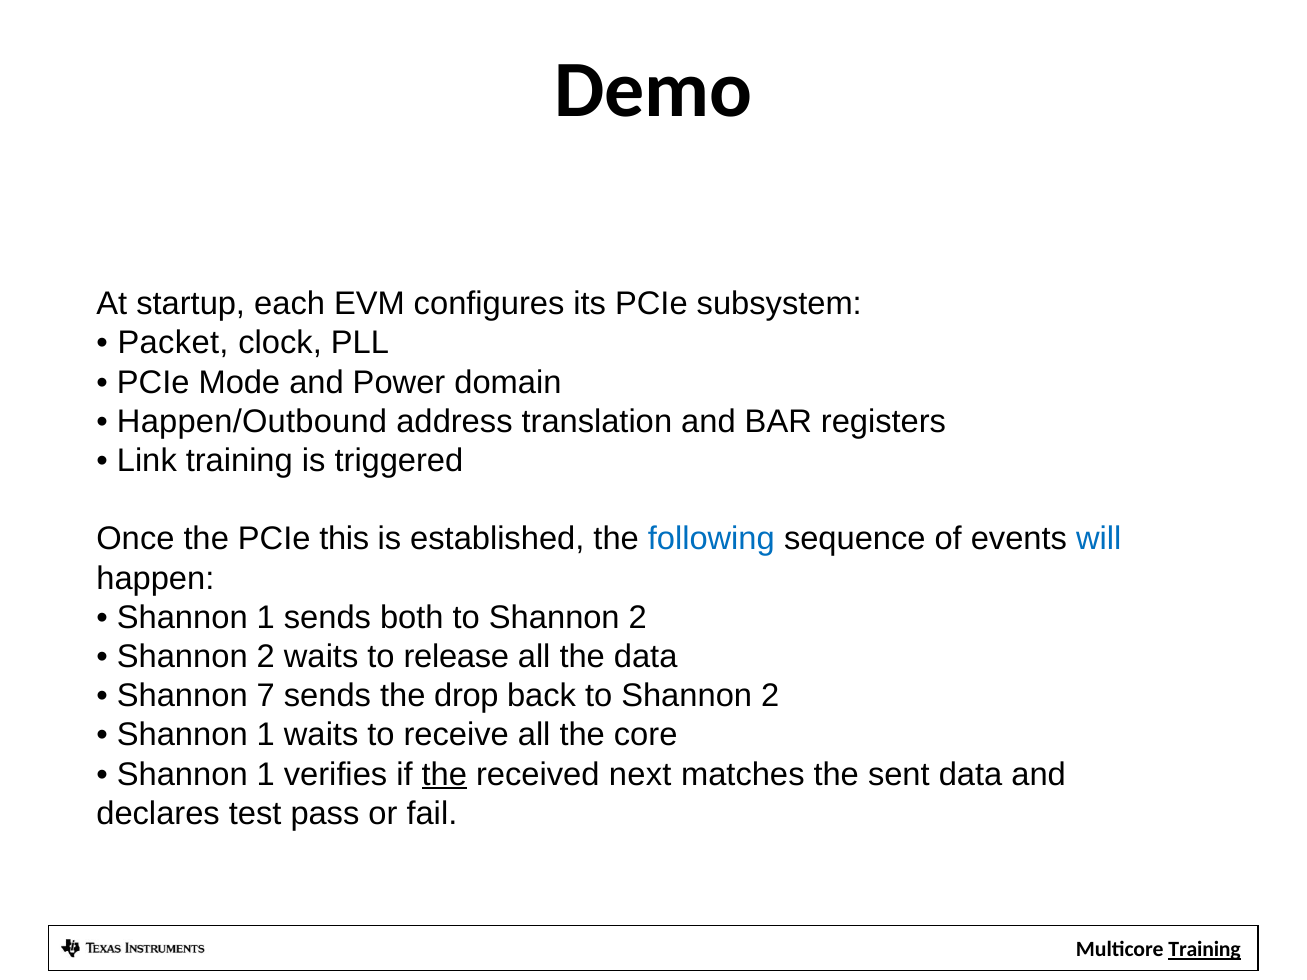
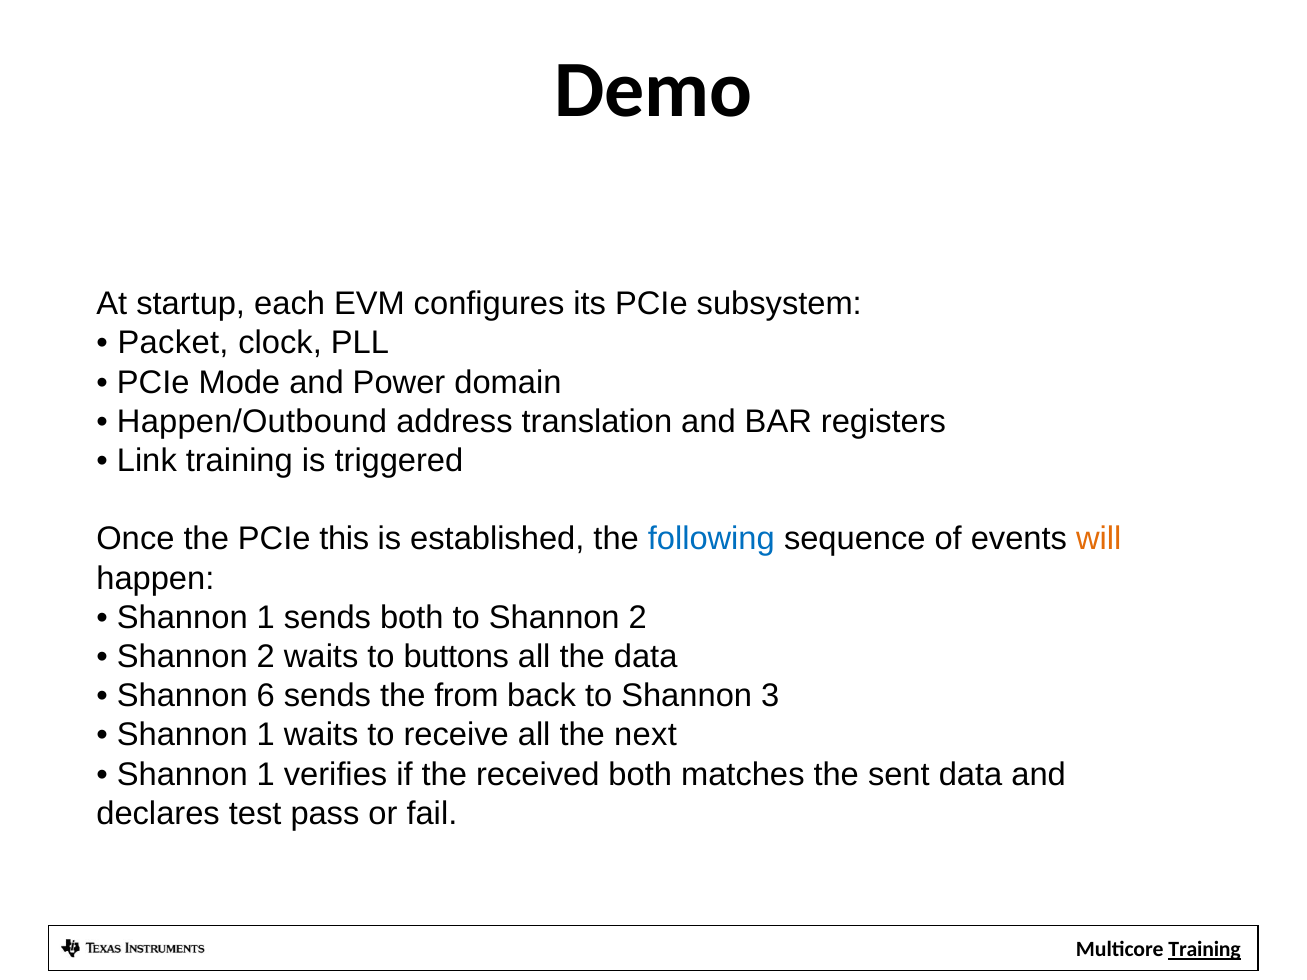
will colour: blue -> orange
release: release -> buttons
7: 7 -> 6
drop: drop -> from
back to Shannon 2: 2 -> 3
core: core -> next
the at (444, 775) underline: present -> none
received next: next -> both
